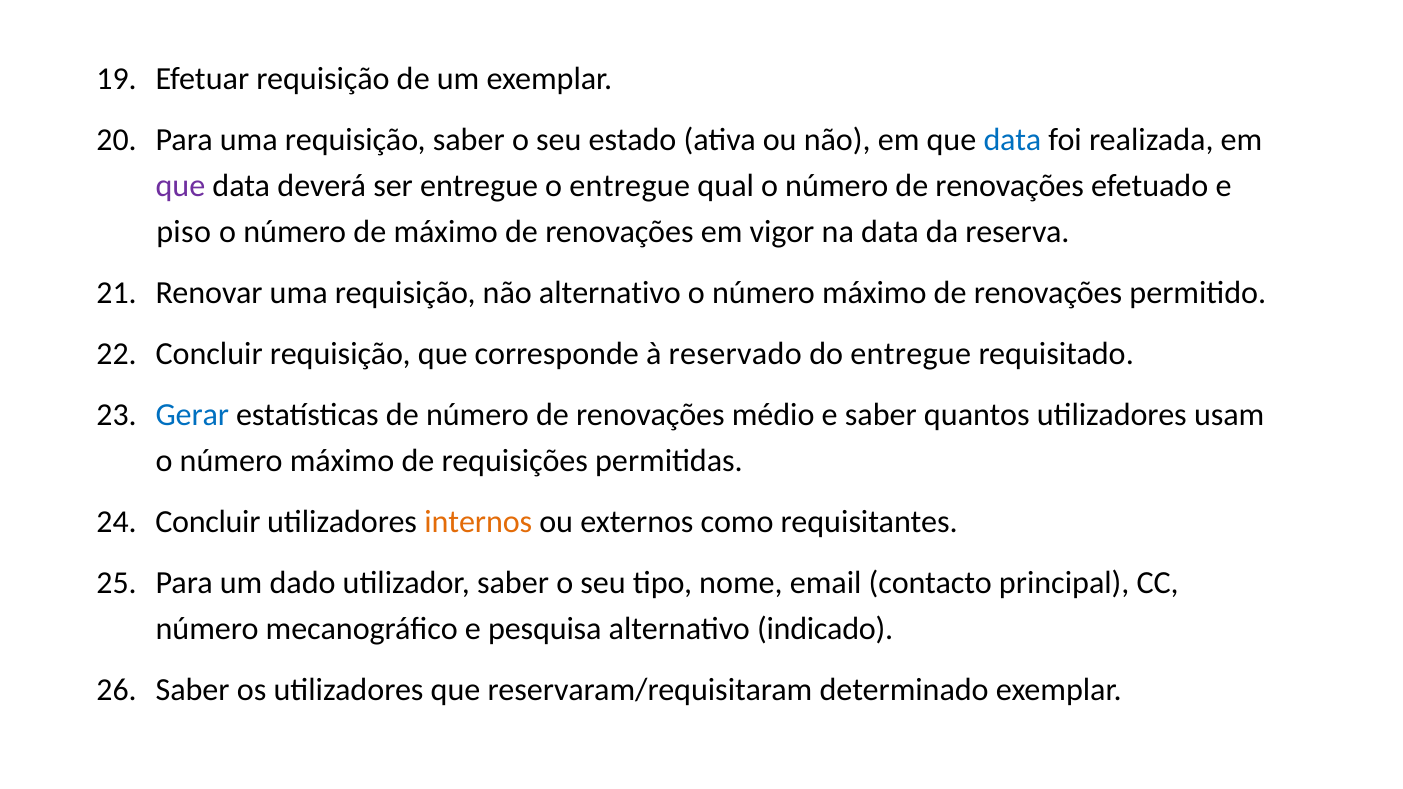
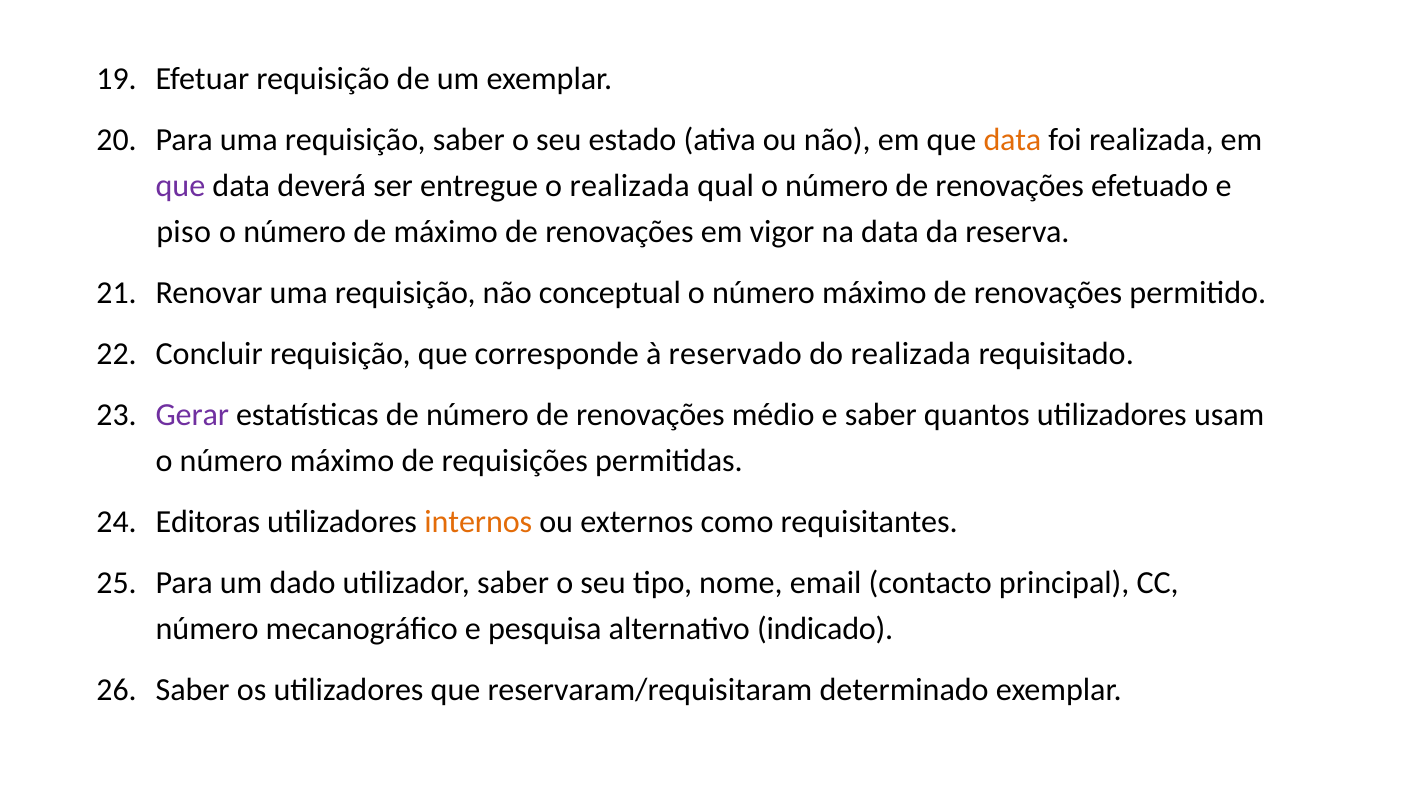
data at (1012, 140) colour: blue -> orange
o entregue: entregue -> realizada
não alternativo: alternativo -> conceptual
do entregue: entregue -> realizada
Gerar colour: blue -> purple
Concluir at (208, 522): Concluir -> Editoras
